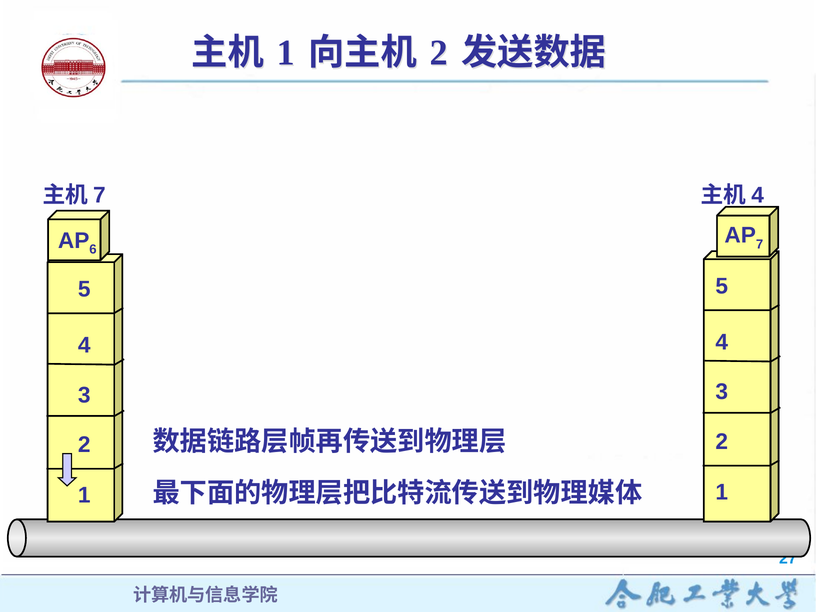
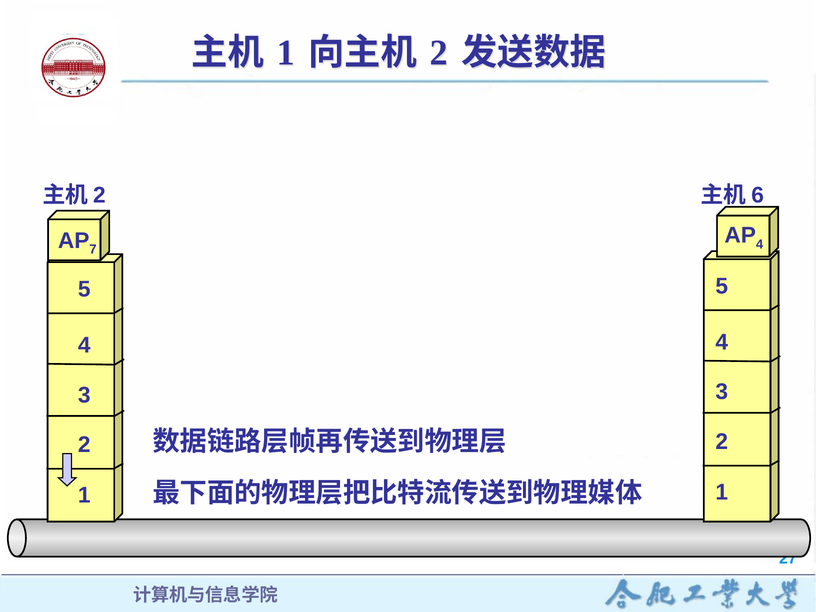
7 at (99, 195): 7 -> 2
4 at (758, 195): 4 -> 6
7 at (760, 244): 7 -> 4
6: 6 -> 7
